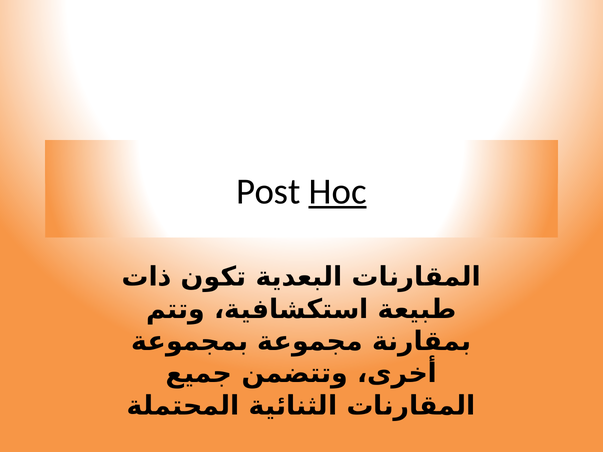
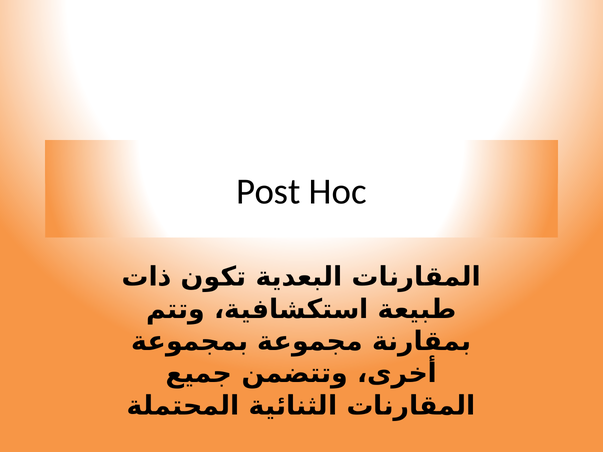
Hoc underline: present -> none
